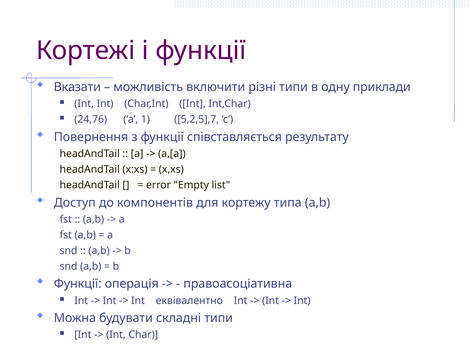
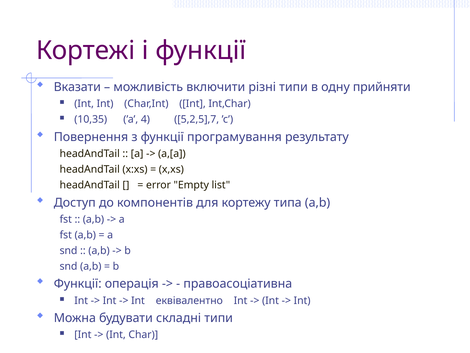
приклади: приклади -> прийняти
24,76: 24,76 -> 10,35
1: 1 -> 4
співставляється: співставляється -> програмування
